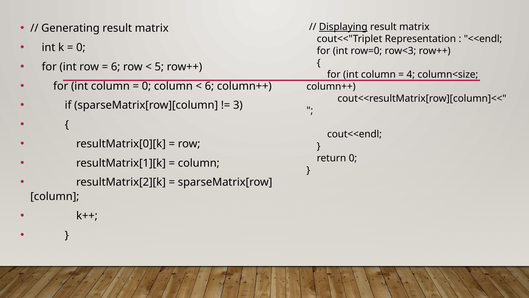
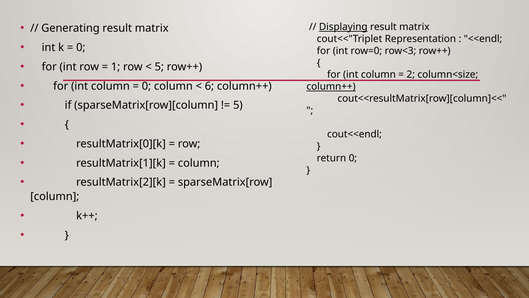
6 at (116, 67): 6 -> 1
4: 4 -> 2
column++ at (331, 86) underline: none -> present
3 at (238, 105): 3 -> 5
